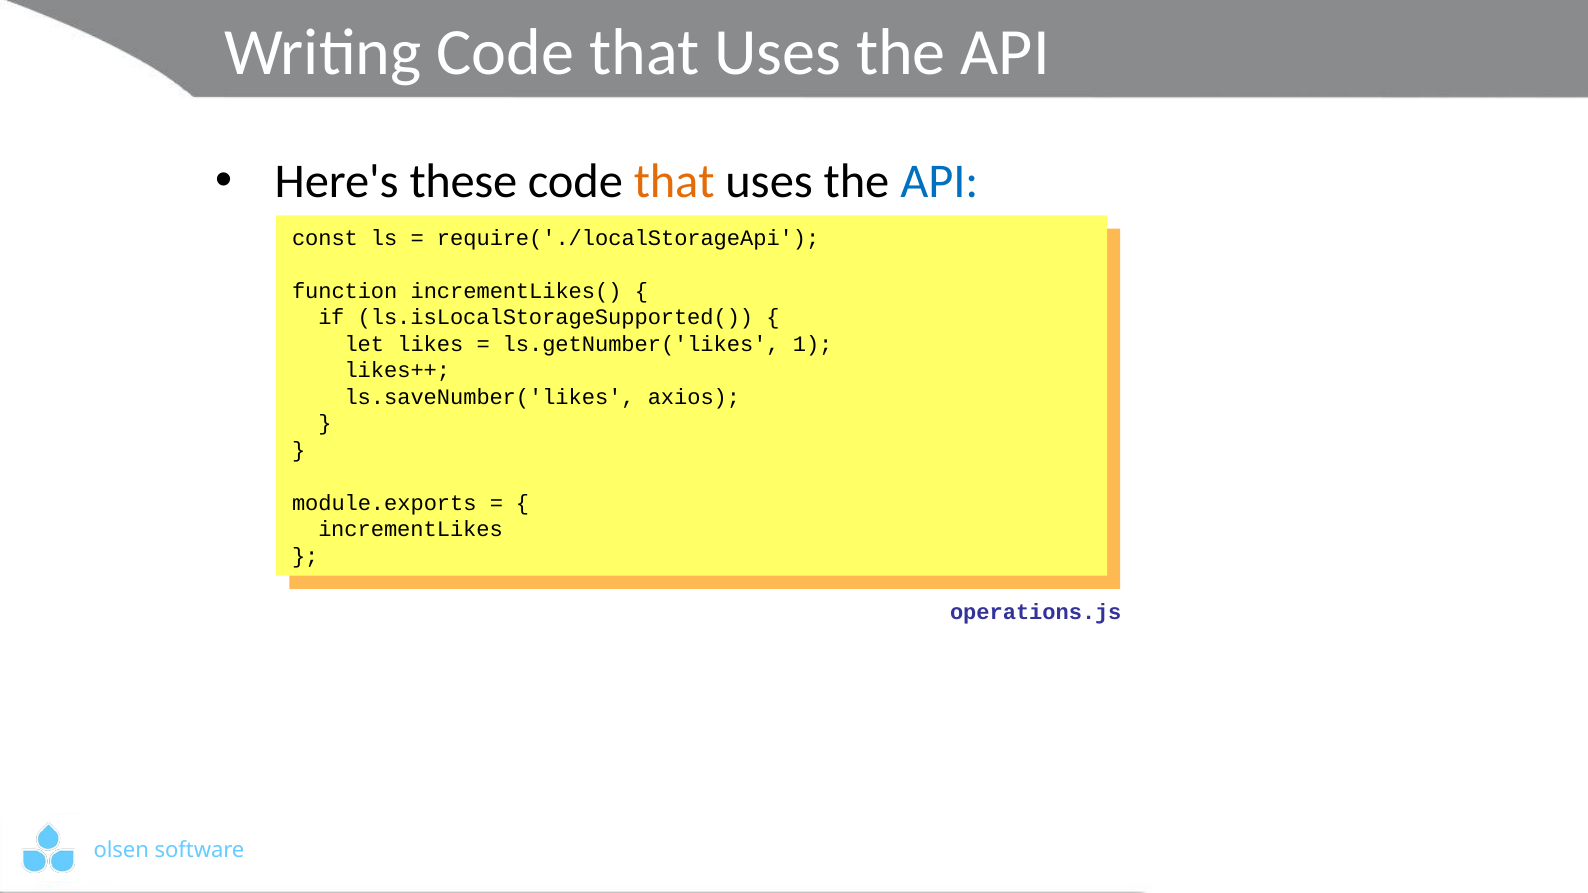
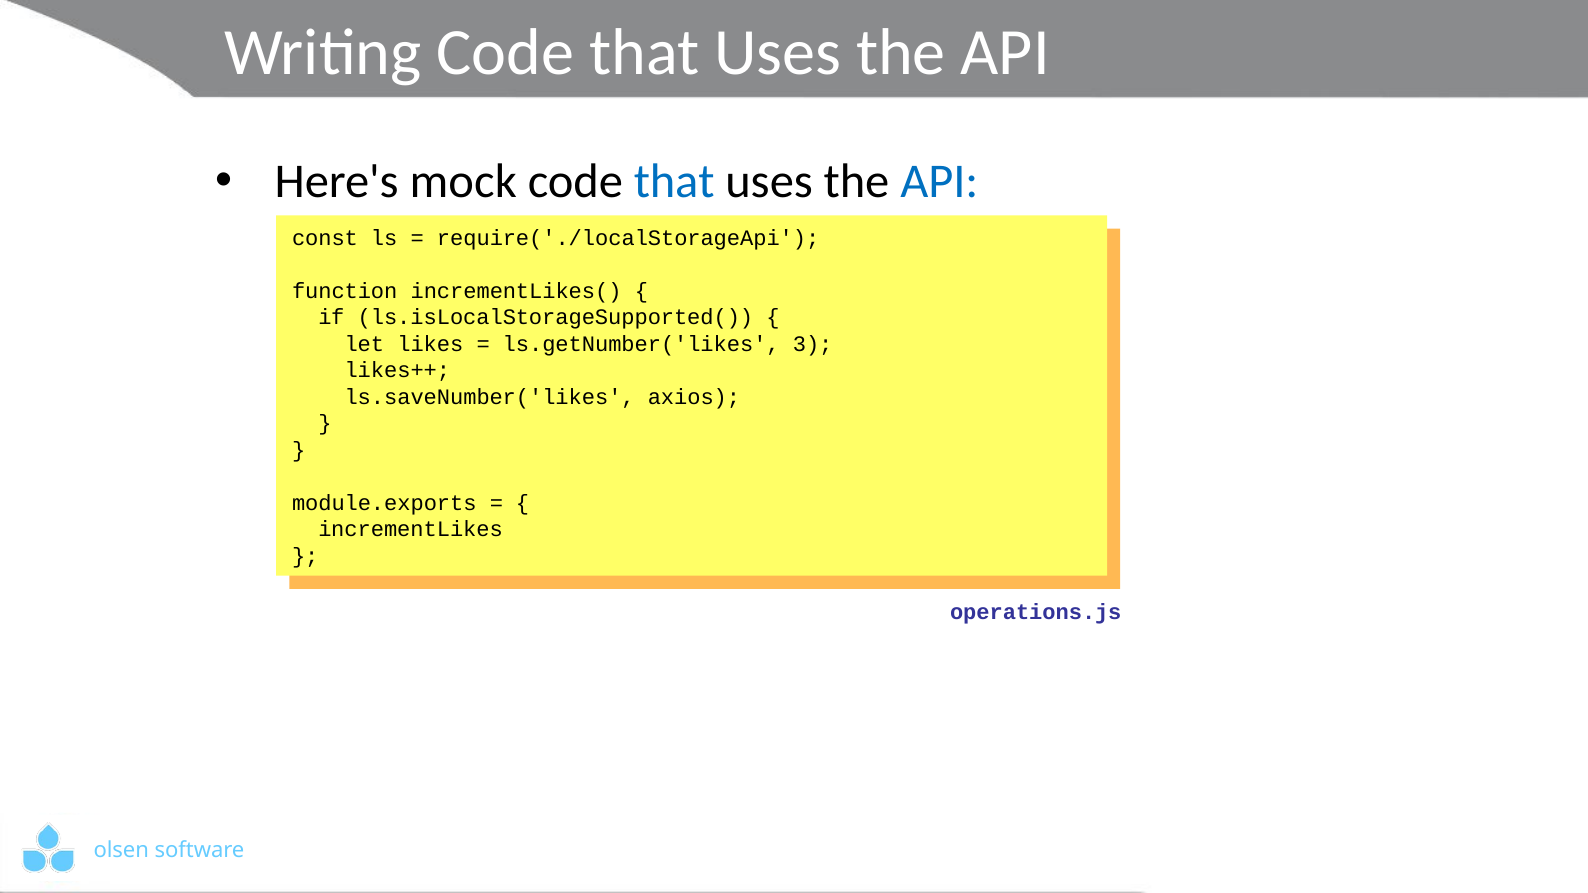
these: these -> mock
that at (674, 182) colour: orange -> blue
1: 1 -> 3
